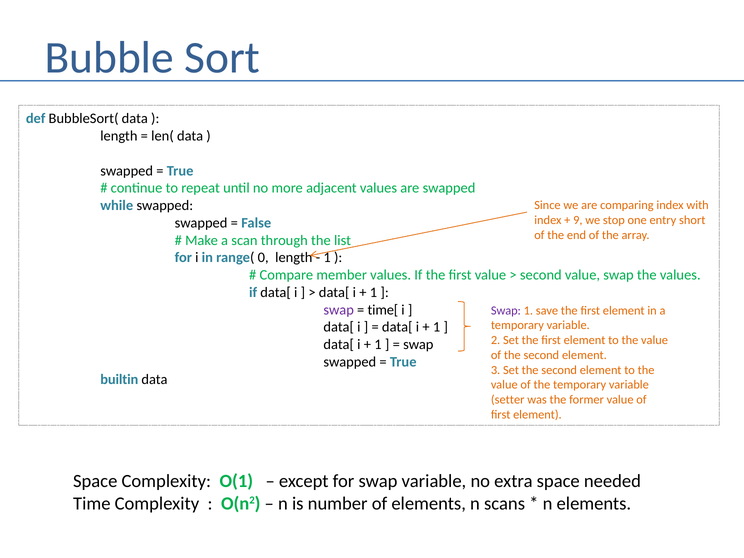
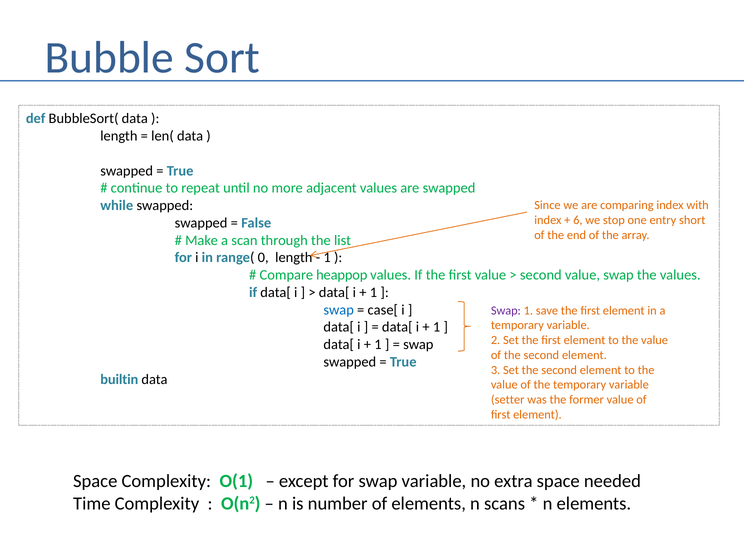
9: 9 -> 6
member: member -> heappop
swap at (339, 310) colour: purple -> blue
time[: time[ -> case[
